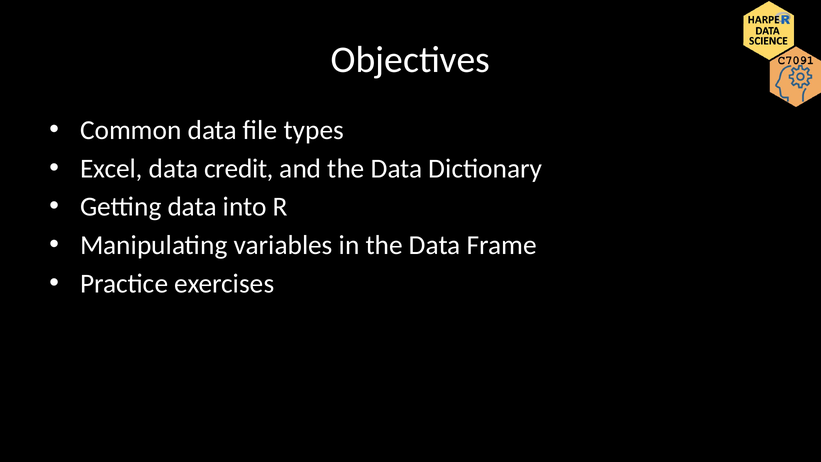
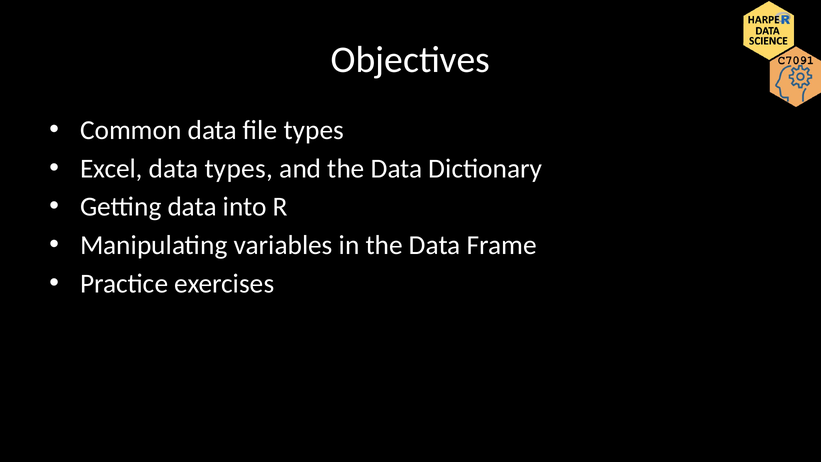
data credit: credit -> types
